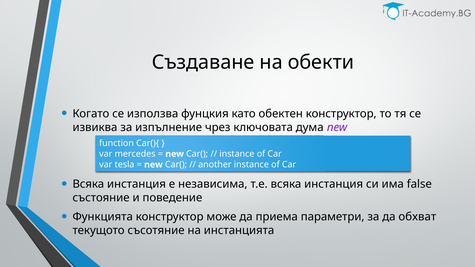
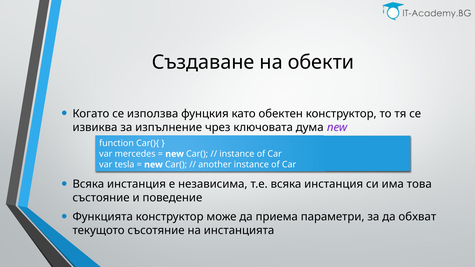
false: false -> това
